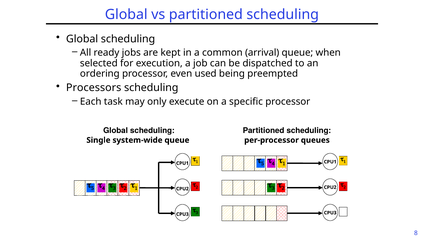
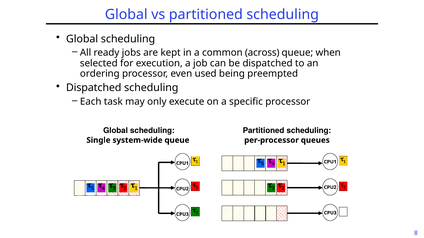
arrival: arrival -> across
Processors at (94, 88): Processors -> Dispatched
